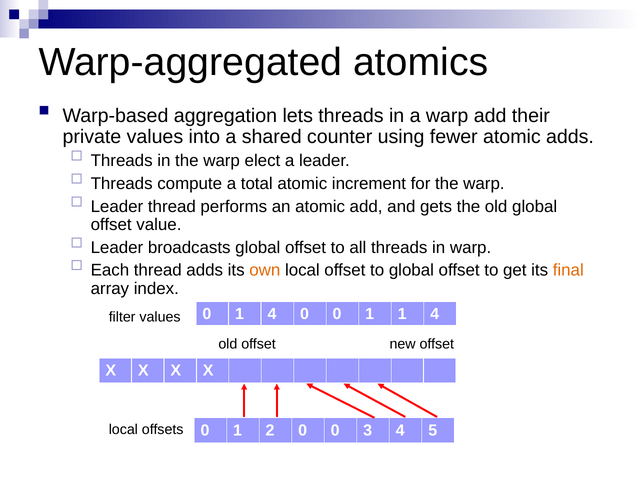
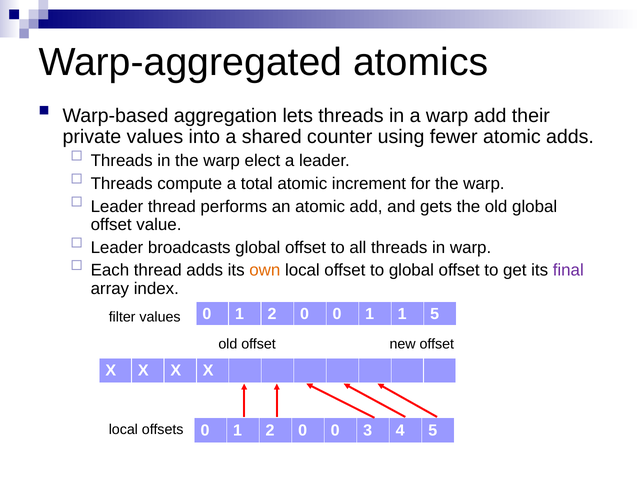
final colour: orange -> purple
4 at (272, 314): 4 -> 2
1 1 4: 4 -> 5
